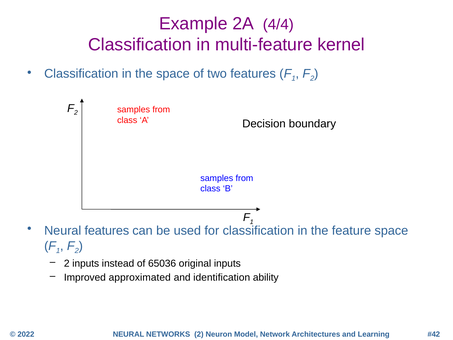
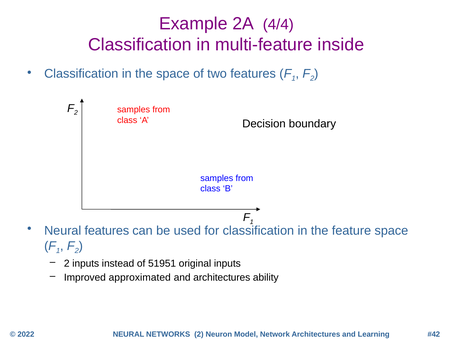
kernel: kernel -> inside
65036: 65036 -> 51951
and identification: identification -> architectures
